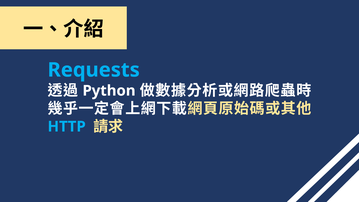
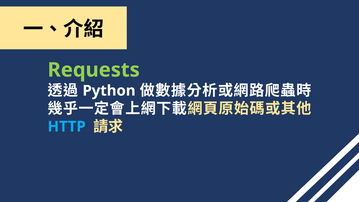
Requests colour: light blue -> light green
